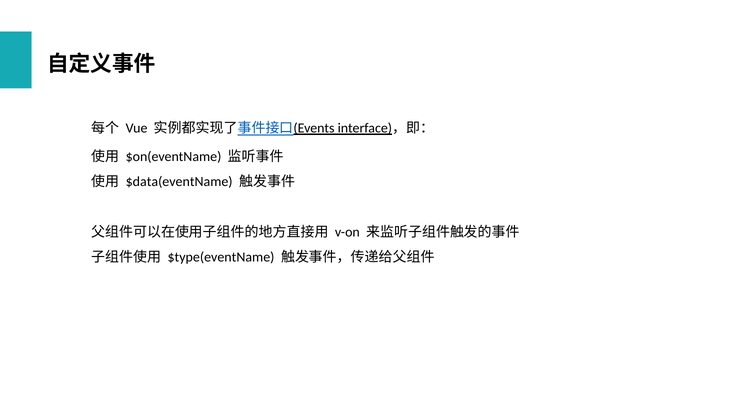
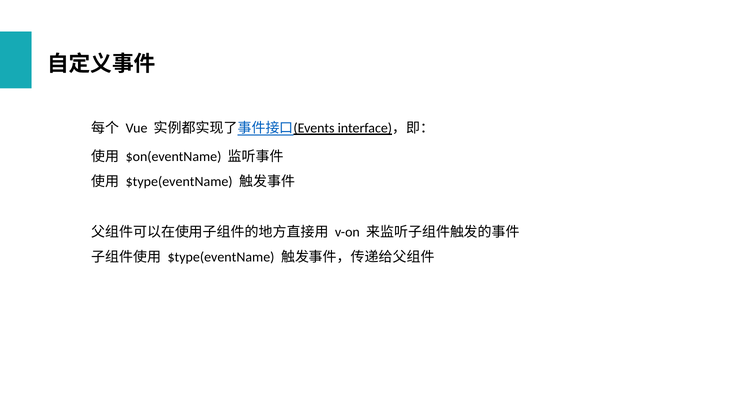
$data(eventName at (179, 182): $data(eventName -> $type(eventName
